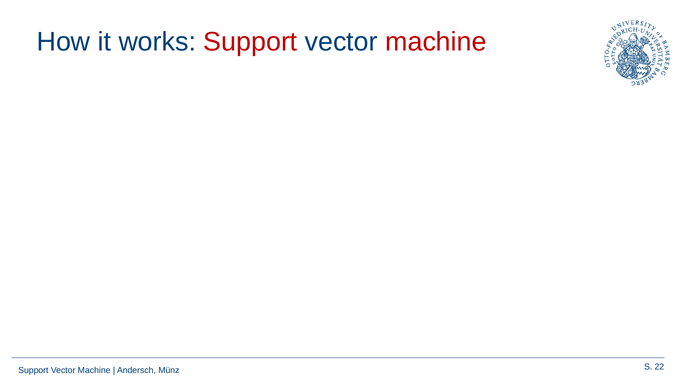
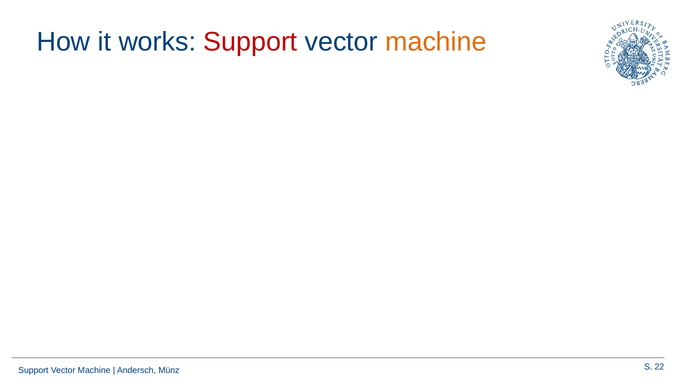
machine at (436, 42) colour: red -> orange
